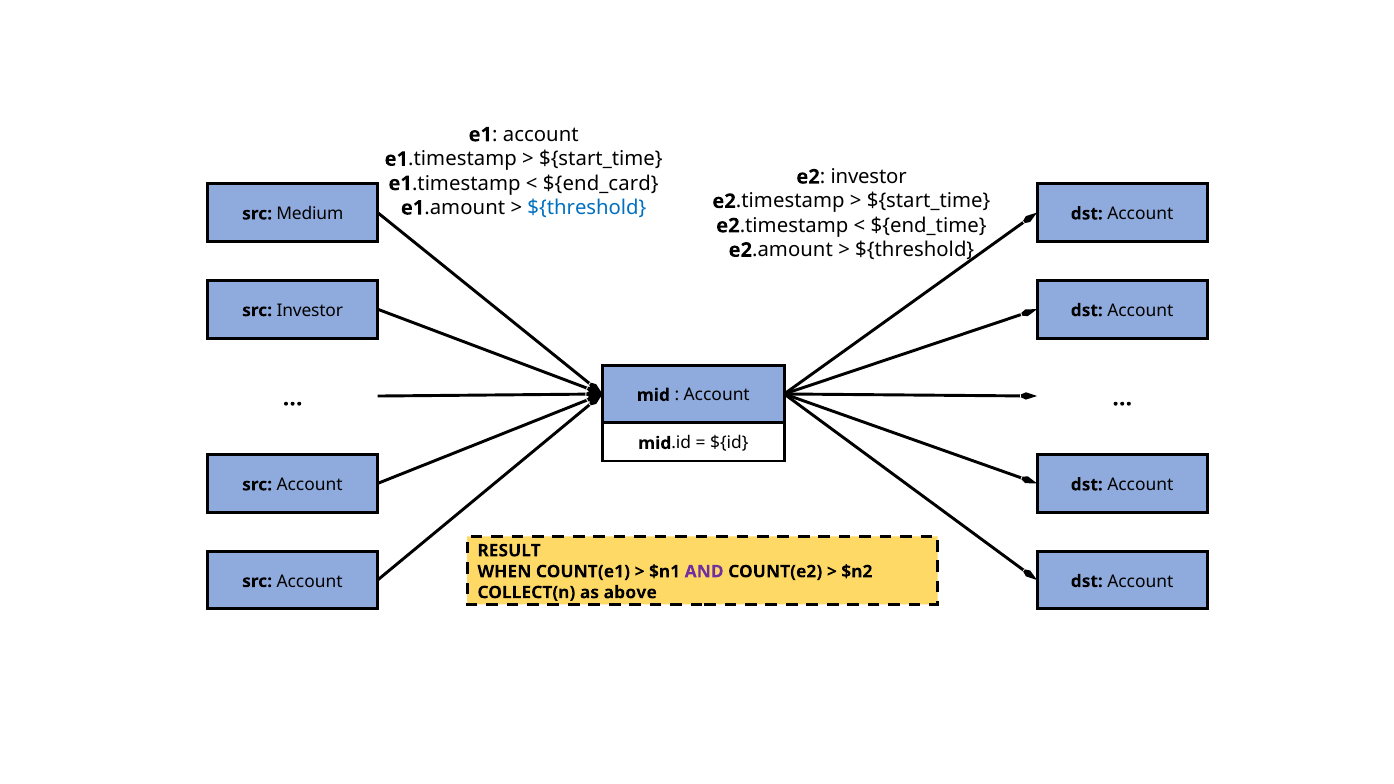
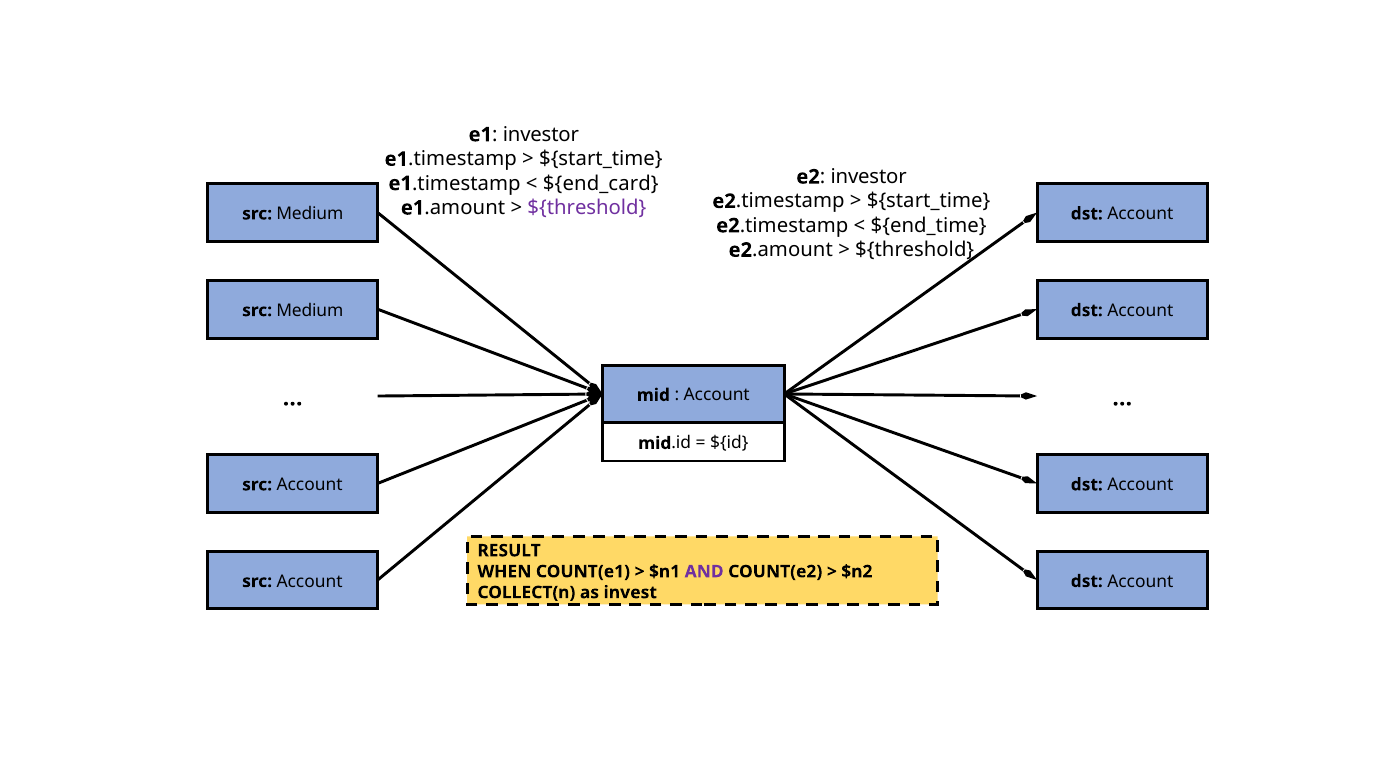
e1 account: account -> investor
${threshold at (587, 208) colour: blue -> purple
Investor at (310, 310): Investor -> Medium
above: above -> invest
